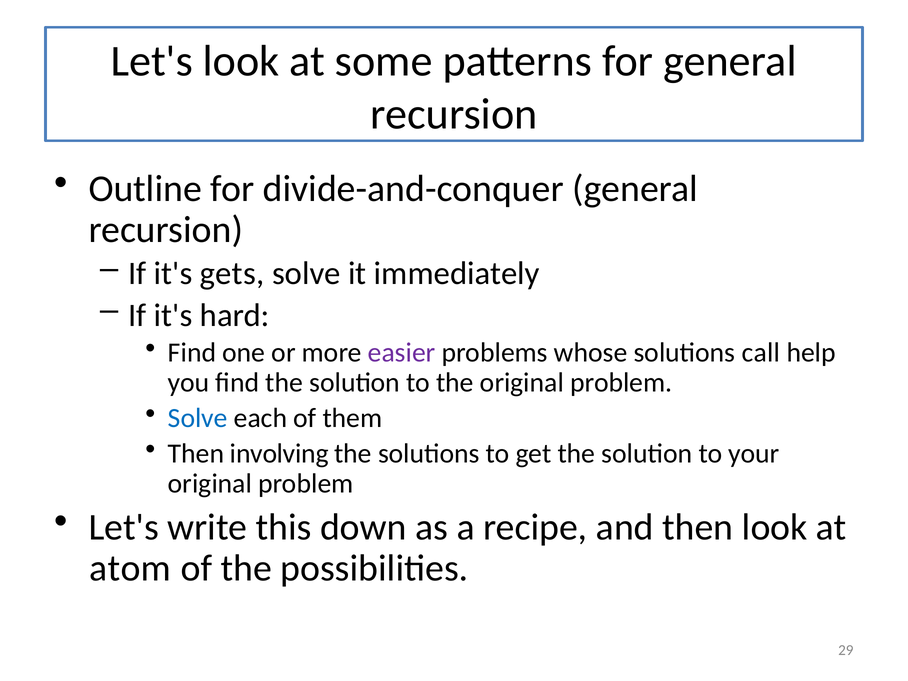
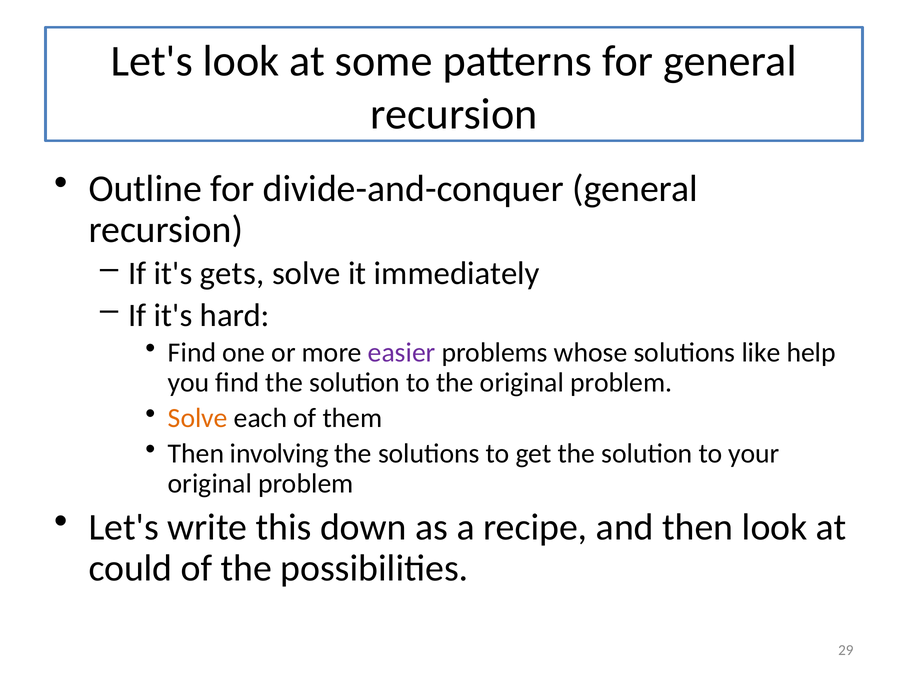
call: call -> like
Solve at (198, 418) colour: blue -> orange
atom: atom -> could
